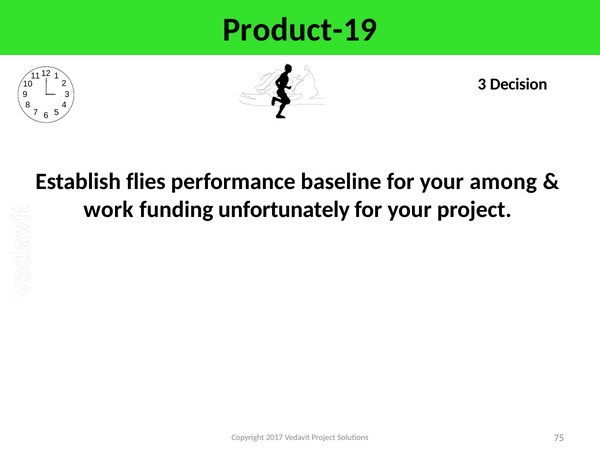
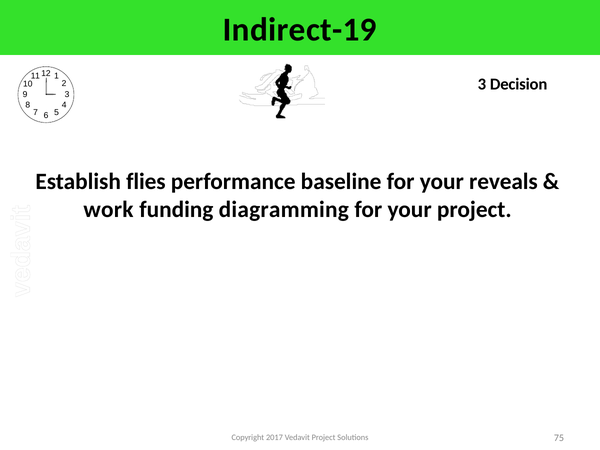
Product-19: Product-19 -> Indirect-19
among: among -> reveals
unfortunately: unfortunately -> diagramming
